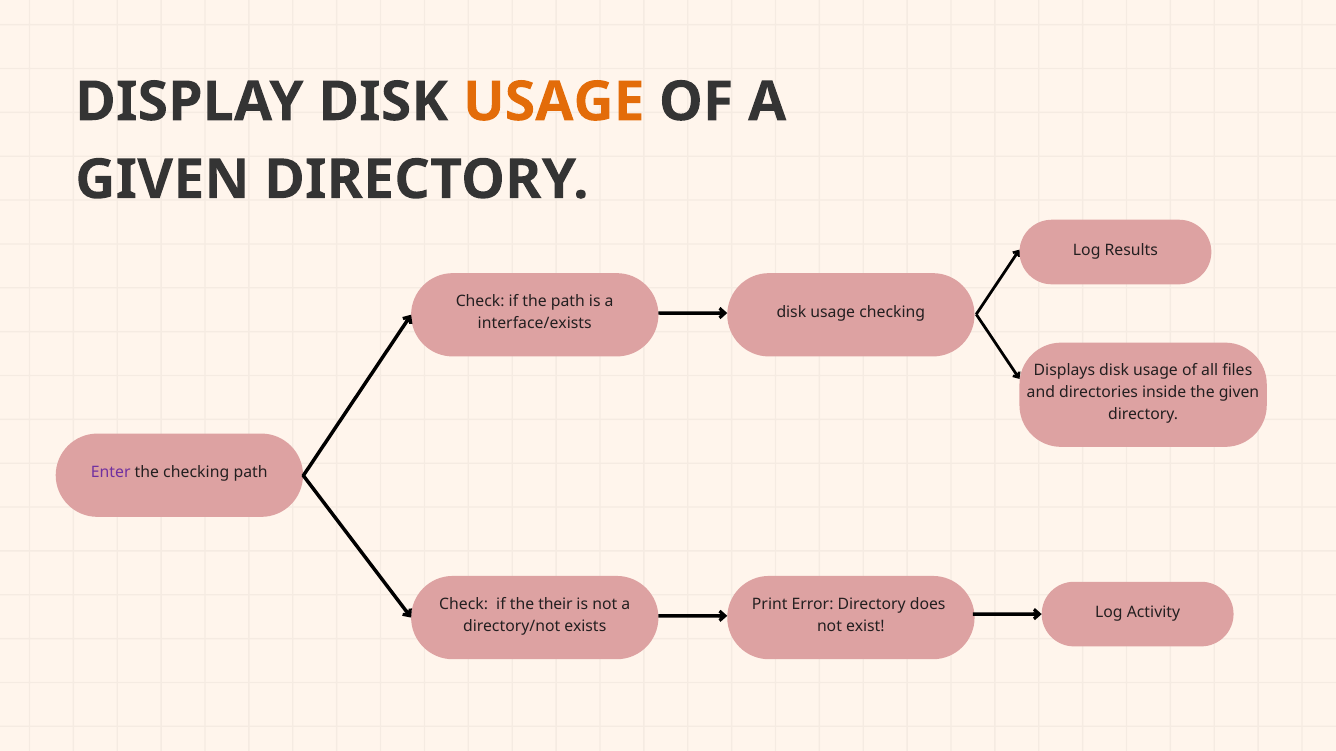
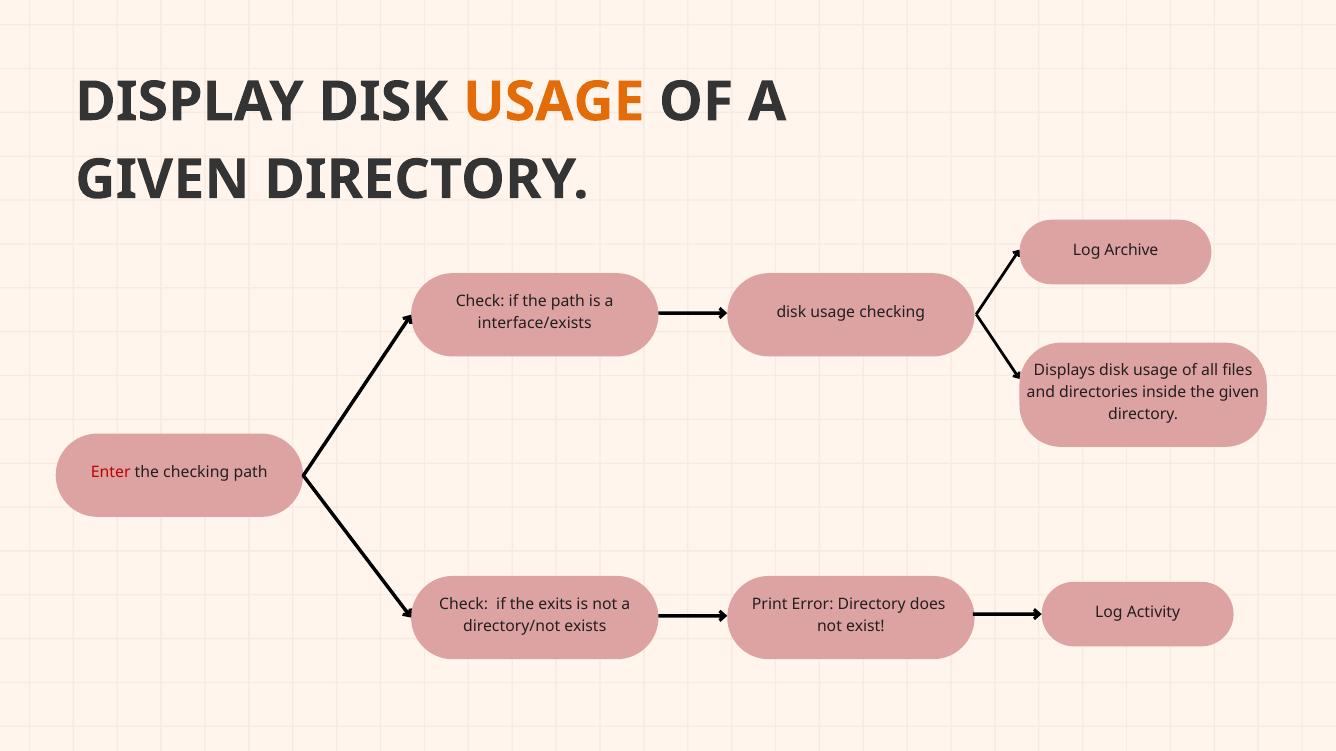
Results: Results -> Archive
Enter colour: purple -> red
their: their -> exits
